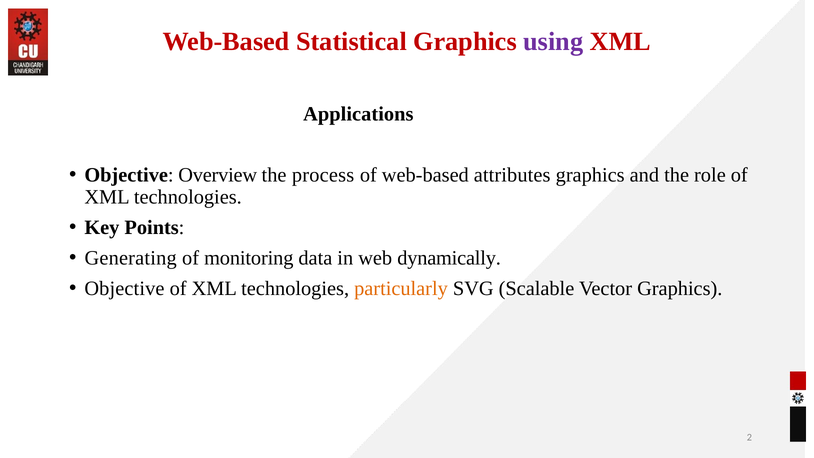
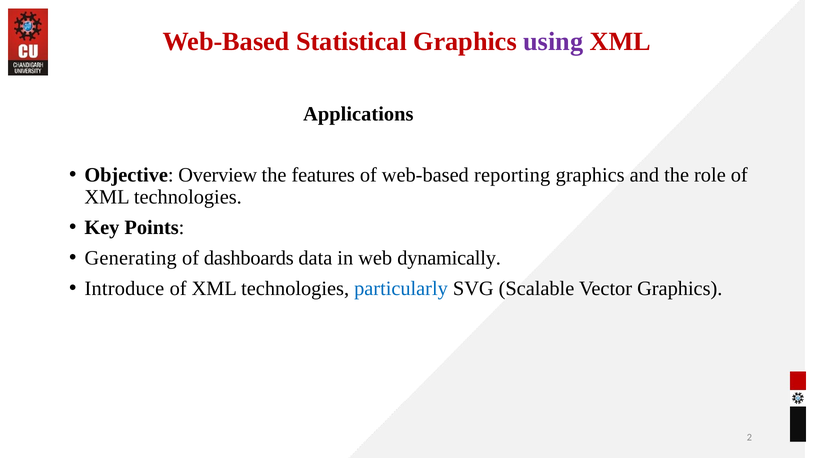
process: process -> features
attributes: attributes -> reporting
monitoring: monitoring -> dashboards
Objective at (124, 288): Objective -> Introduce
particularly colour: orange -> blue
